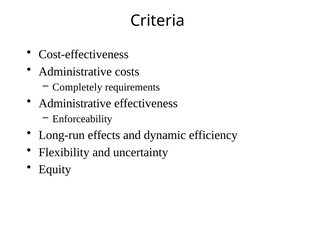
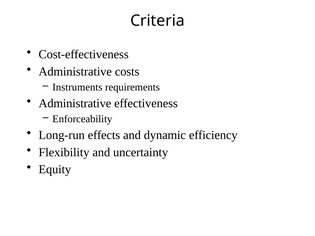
Completely: Completely -> Instruments
